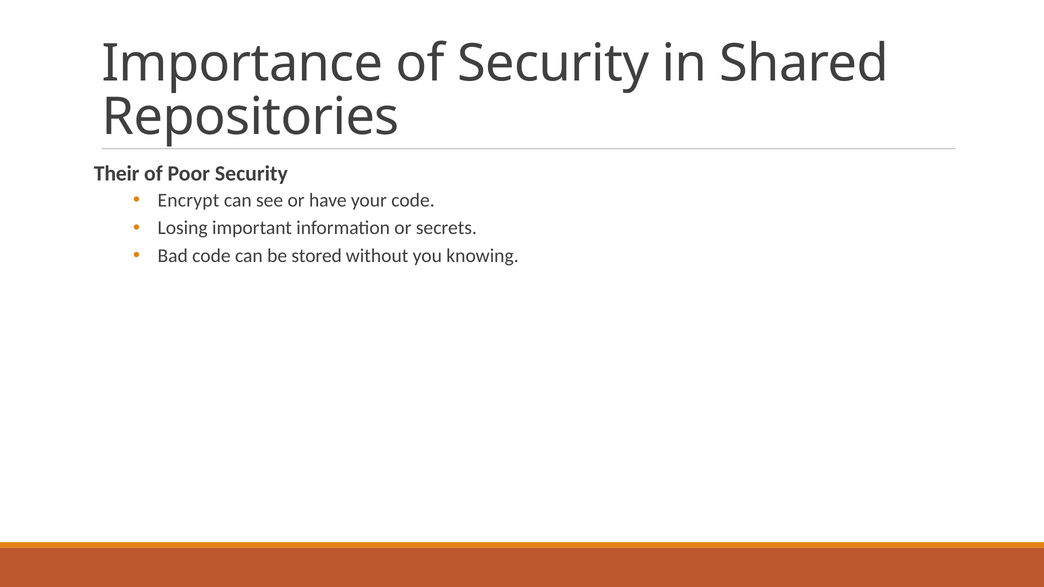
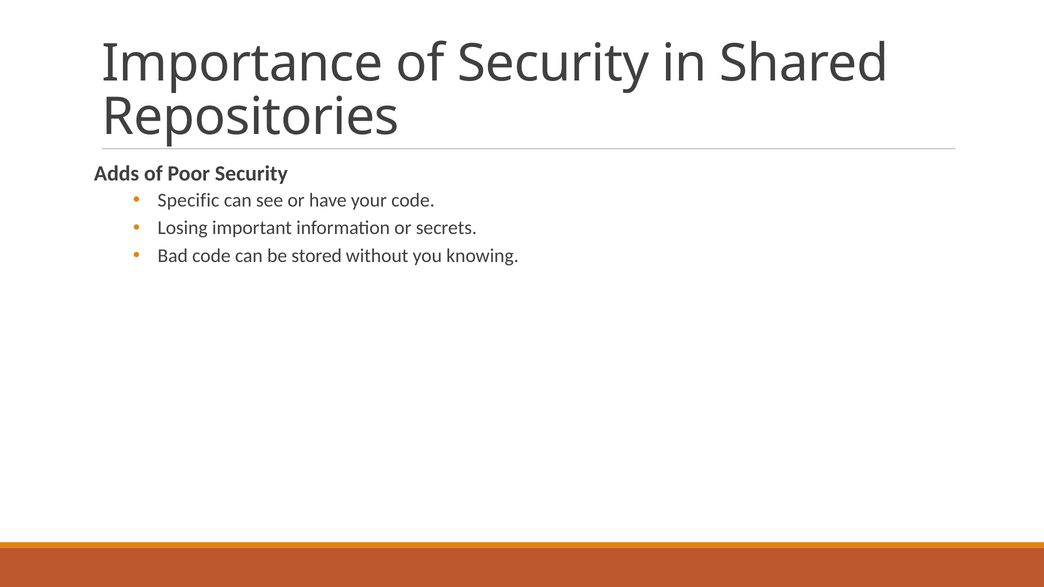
Their: Their -> Adds
Encrypt: Encrypt -> Specific
